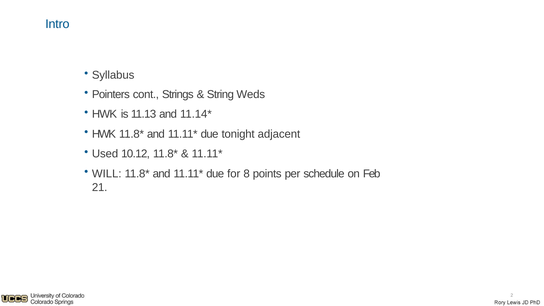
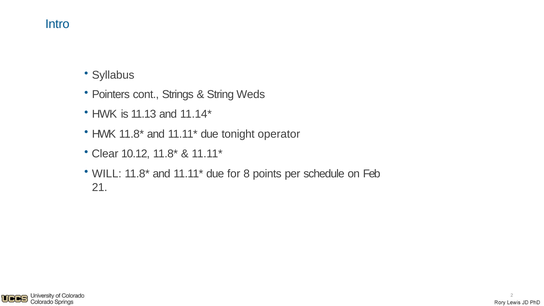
adjacent: adjacent -> operator
Used: Used -> Clear
